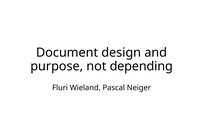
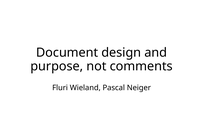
depending: depending -> comments
